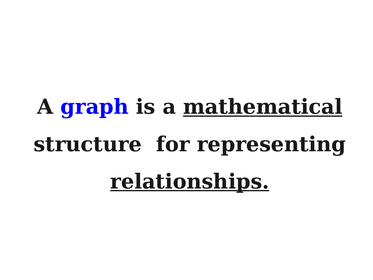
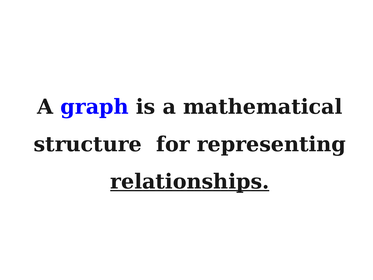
mathematical underline: present -> none
